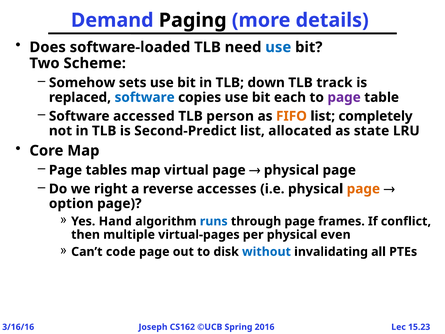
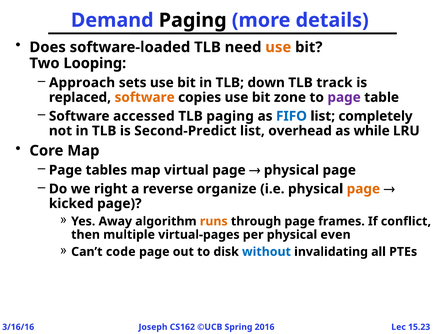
use at (278, 47) colour: blue -> orange
Scheme: Scheme -> Looping
Somehow: Somehow -> Approach
software at (145, 97) colour: blue -> orange
each: each -> zone
TLB person: person -> paging
FIFO colour: orange -> blue
allocated: allocated -> overhead
state: state -> while
accesses: accesses -> organize
option: option -> kicked
Hand: Hand -> Away
runs colour: blue -> orange
